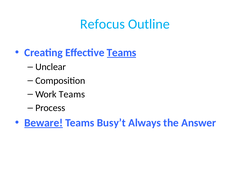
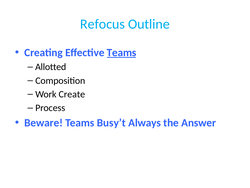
Unclear: Unclear -> Allotted
Work Teams: Teams -> Create
Beware underline: present -> none
